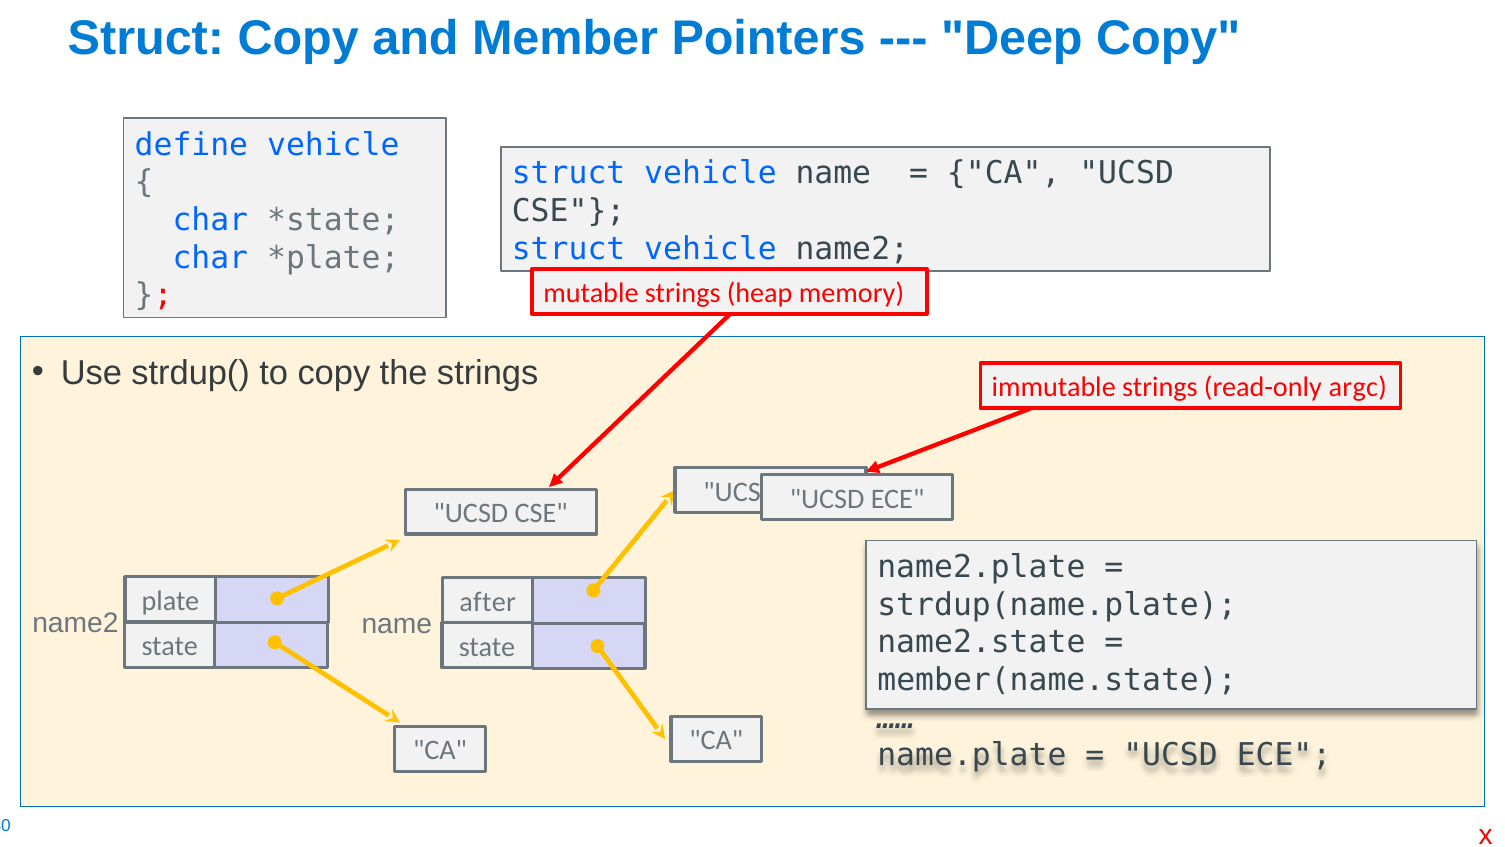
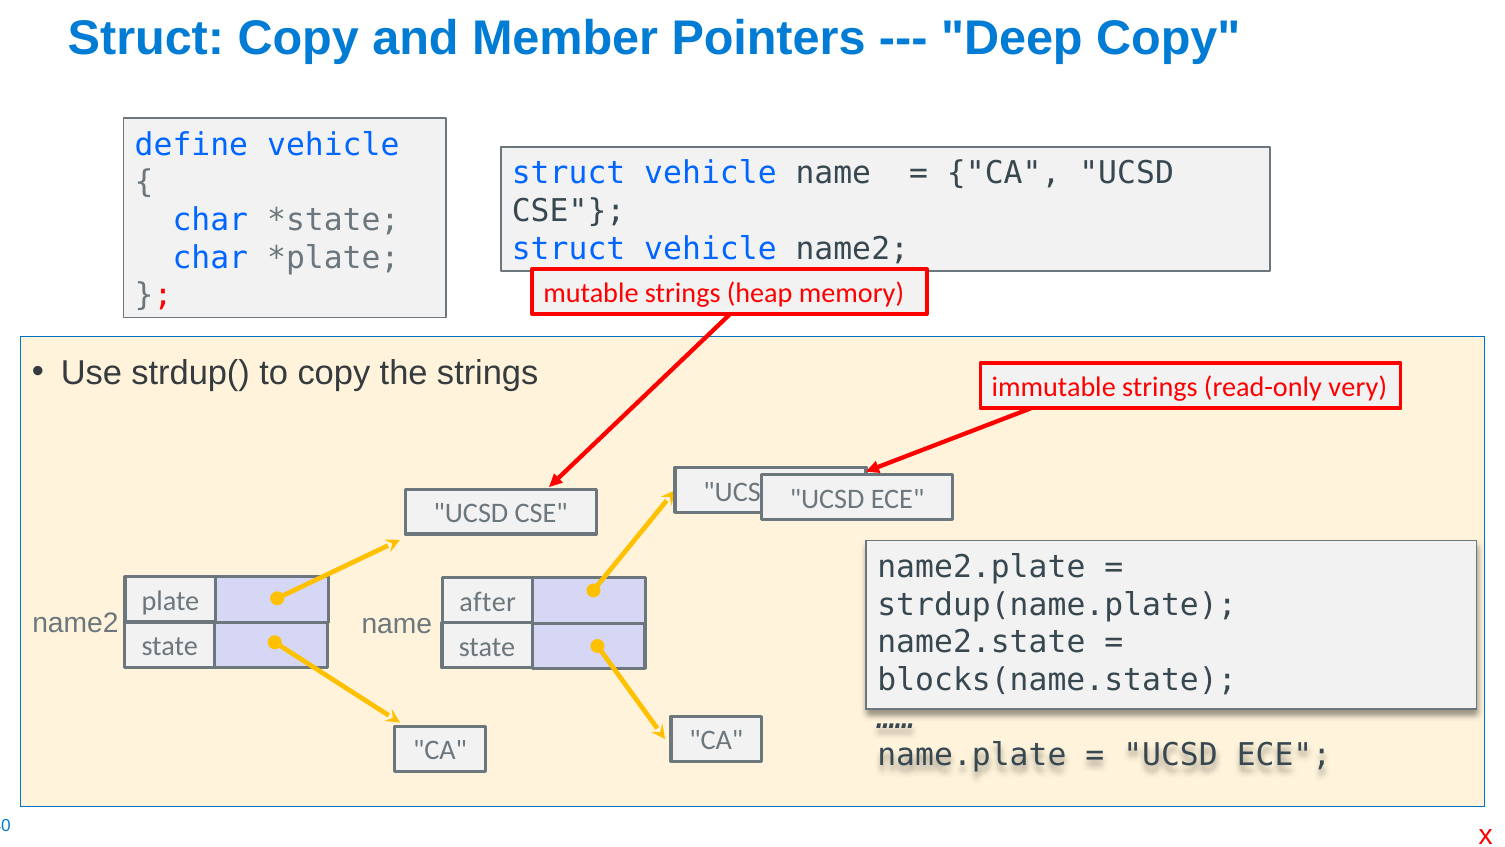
argc: argc -> very
member(name.state: member(name.state -> blocks(name.state
